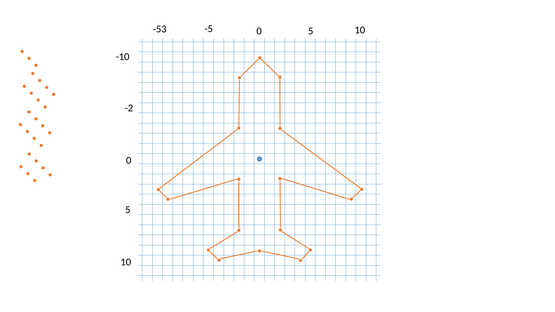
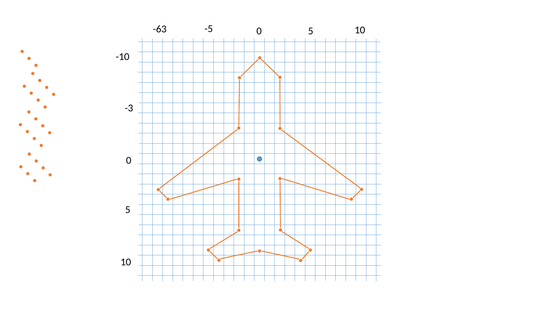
-53: -53 -> -63
-2: -2 -> -3
